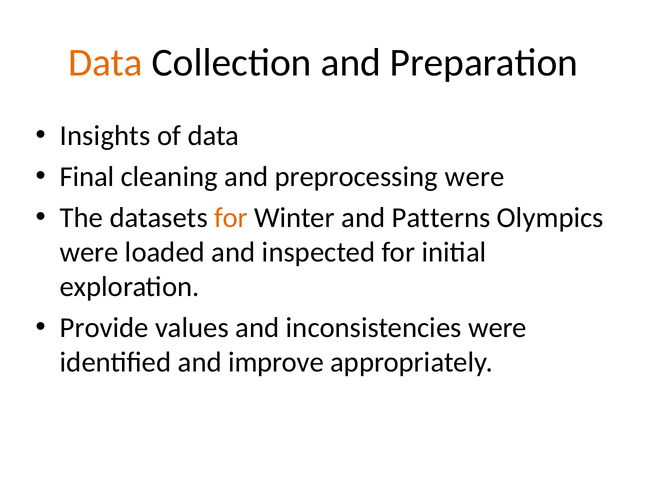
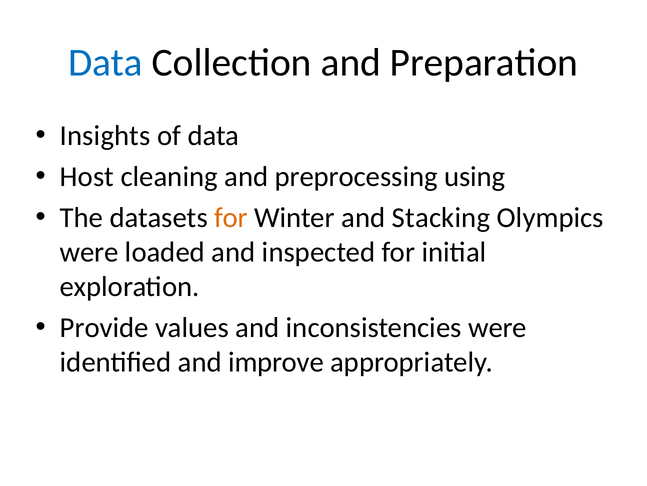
Data at (106, 63) colour: orange -> blue
Final: Final -> Host
preprocessing were: were -> using
Patterns: Patterns -> Stacking
